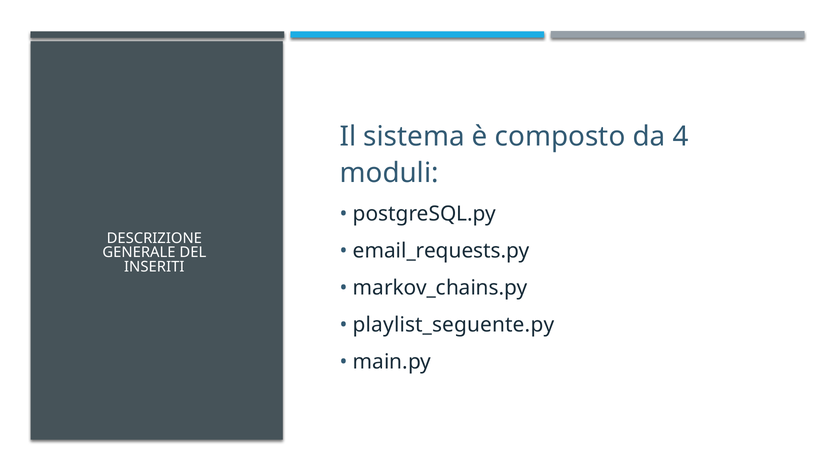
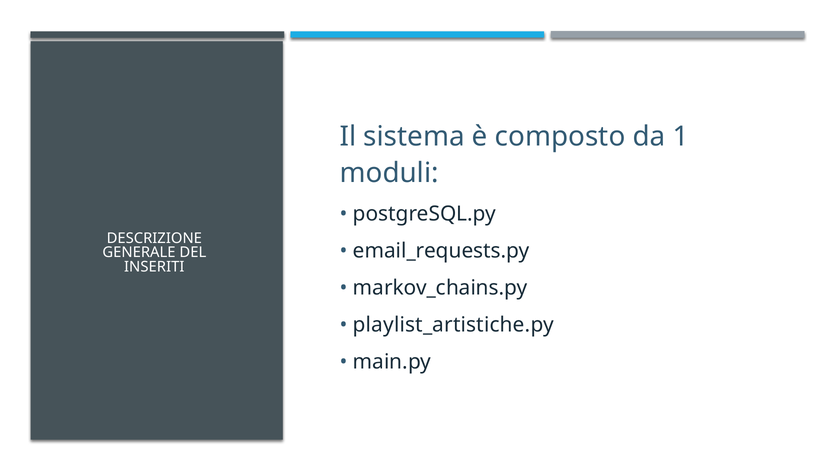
4: 4 -> 1
playlist_seguente.py: playlist_seguente.py -> playlist_artistiche.py
